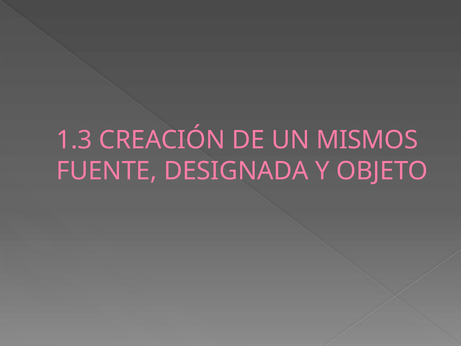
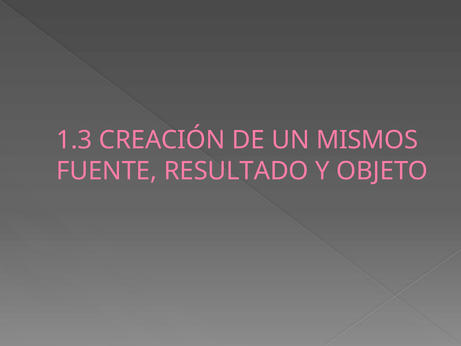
DESIGNADA: DESIGNADA -> RESULTADO
